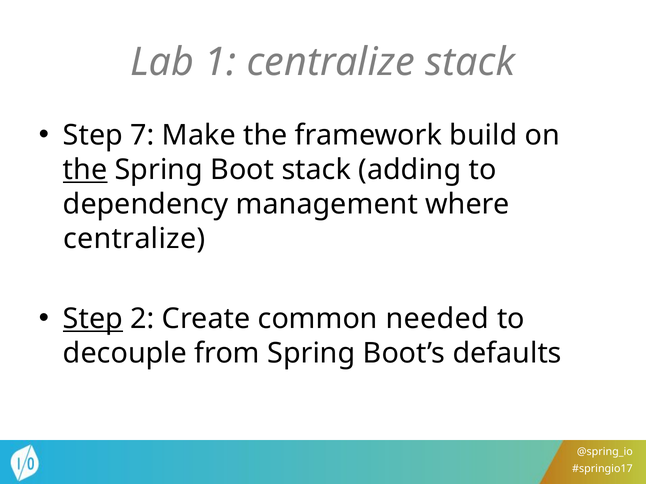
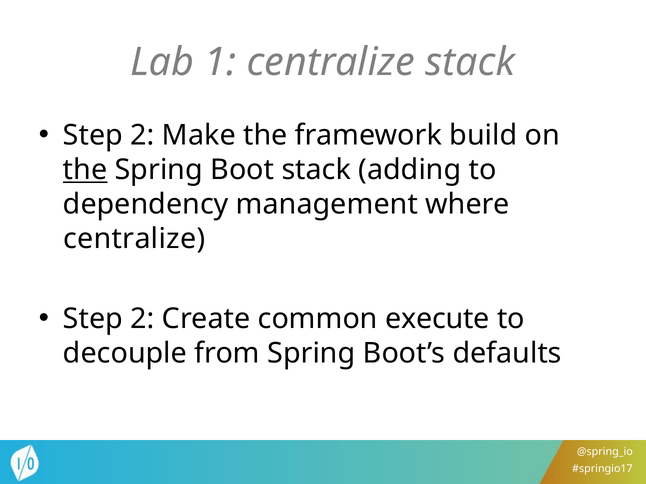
7 at (142, 136): 7 -> 2
Step at (93, 319) underline: present -> none
needed: needed -> execute
